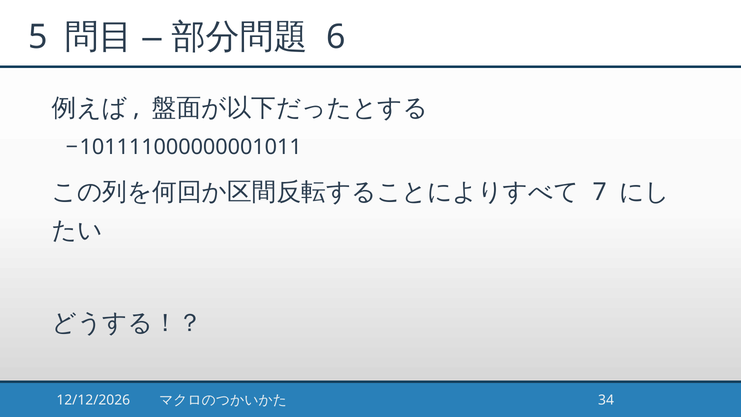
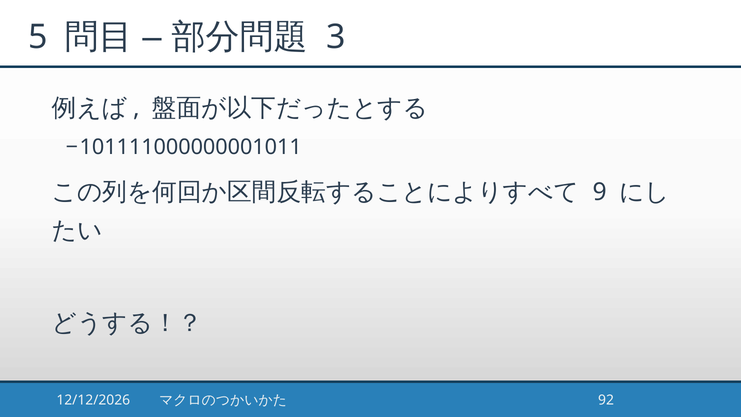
6: 6 -> 3
7: 7 -> 9
34: 34 -> 92
